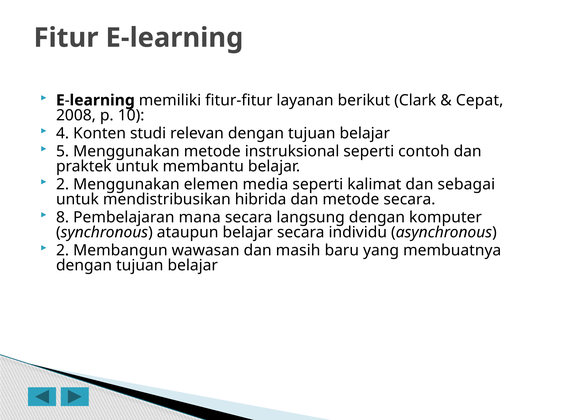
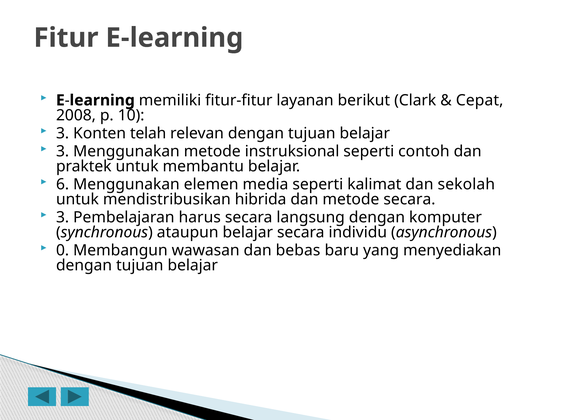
4 at (63, 134): 4 -> 3
studi: studi -> telah
5 at (63, 152): 5 -> 3
2 at (63, 185): 2 -> 6
sebagai: sebagai -> sekolah
8 at (63, 218): 8 -> 3
mana: mana -> harus
2 at (63, 251): 2 -> 0
masih: masih -> bebas
membuatnya: membuatnya -> menyediakan
